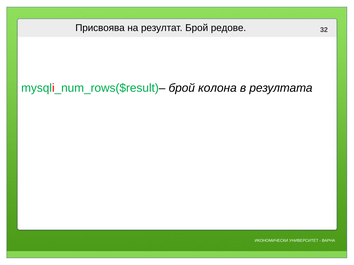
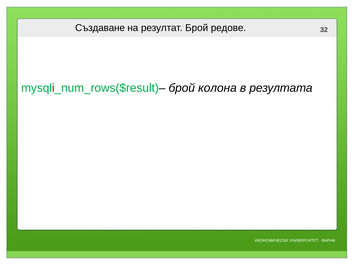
Присвоява: Присвоява -> Създаване
